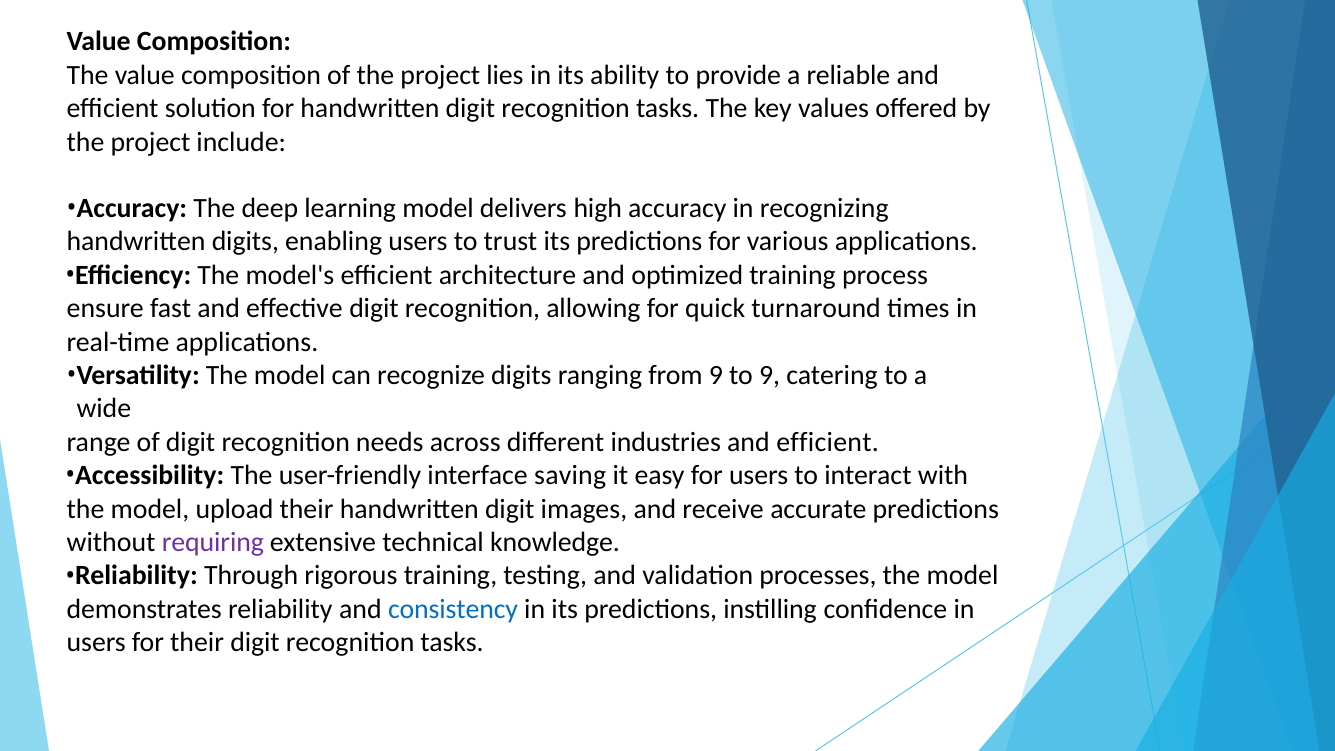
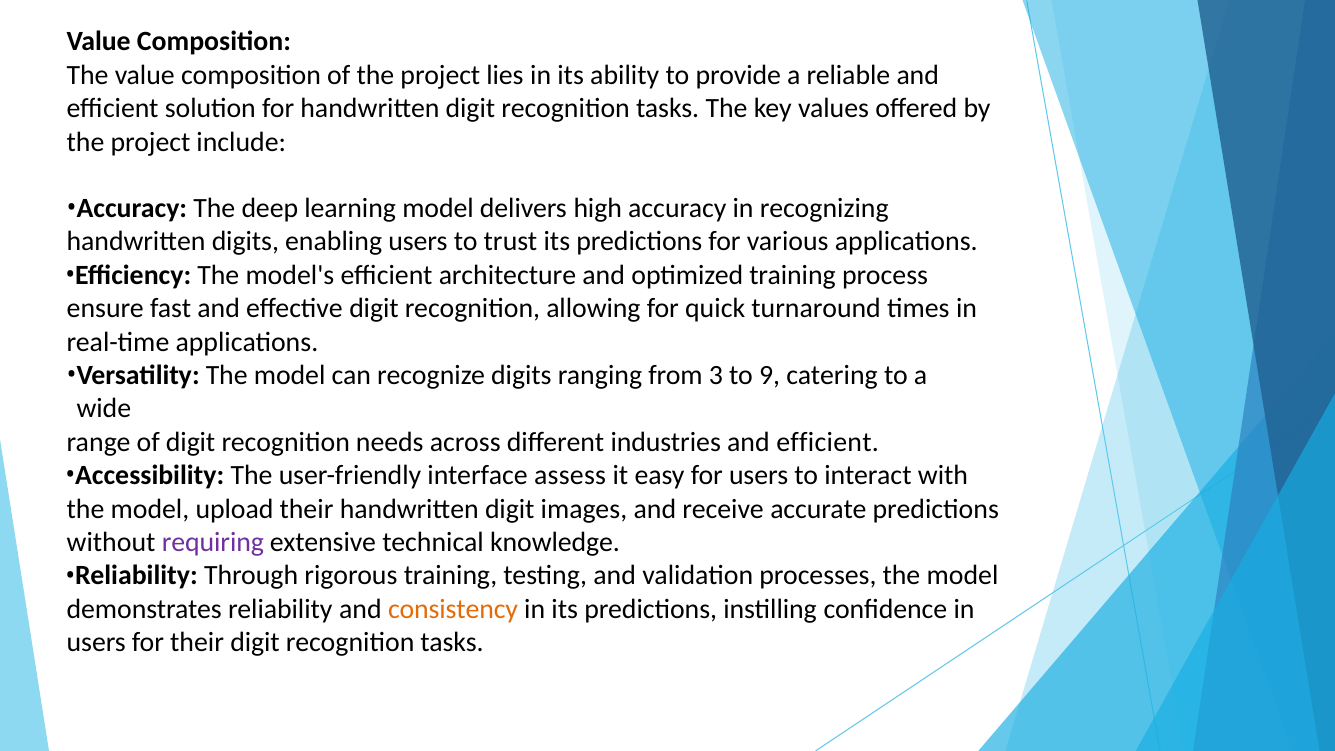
from 9: 9 -> 3
saving: saving -> assess
consistency colour: blue -> orange
